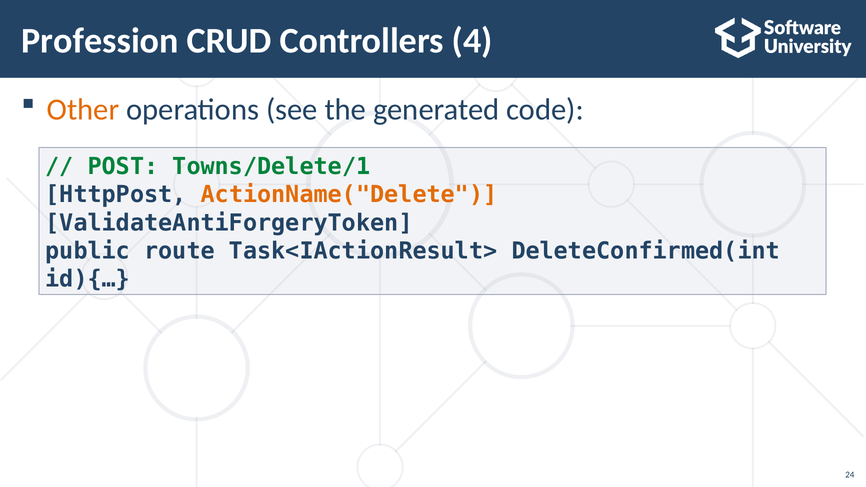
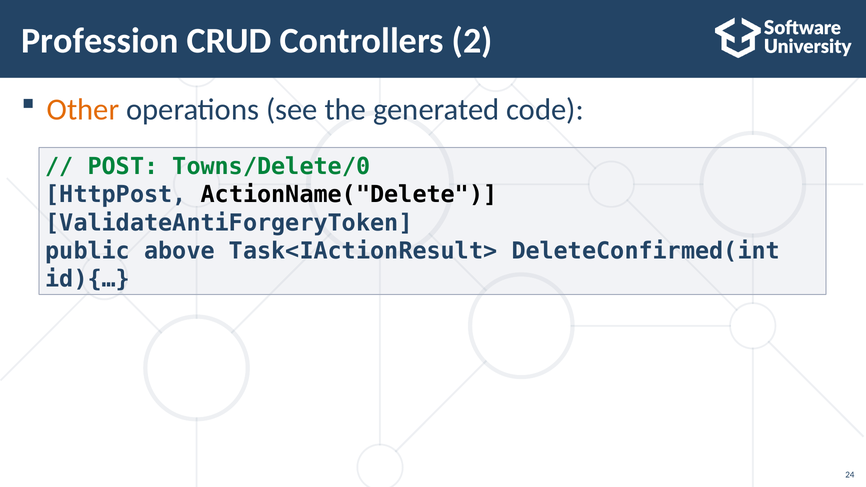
4: 4 -> 2
Towns/Delete/1: Towns/Delete/1 -> Towns/Delete/0
ActionName("Delete colour: orange -> black
route: route -> above
